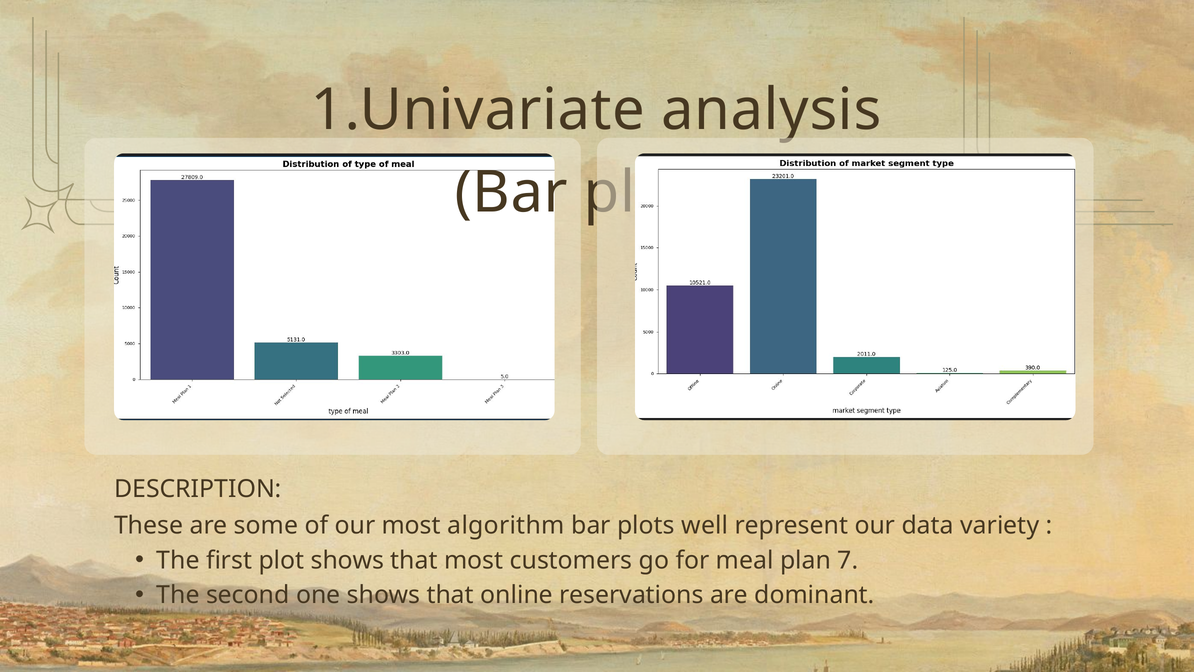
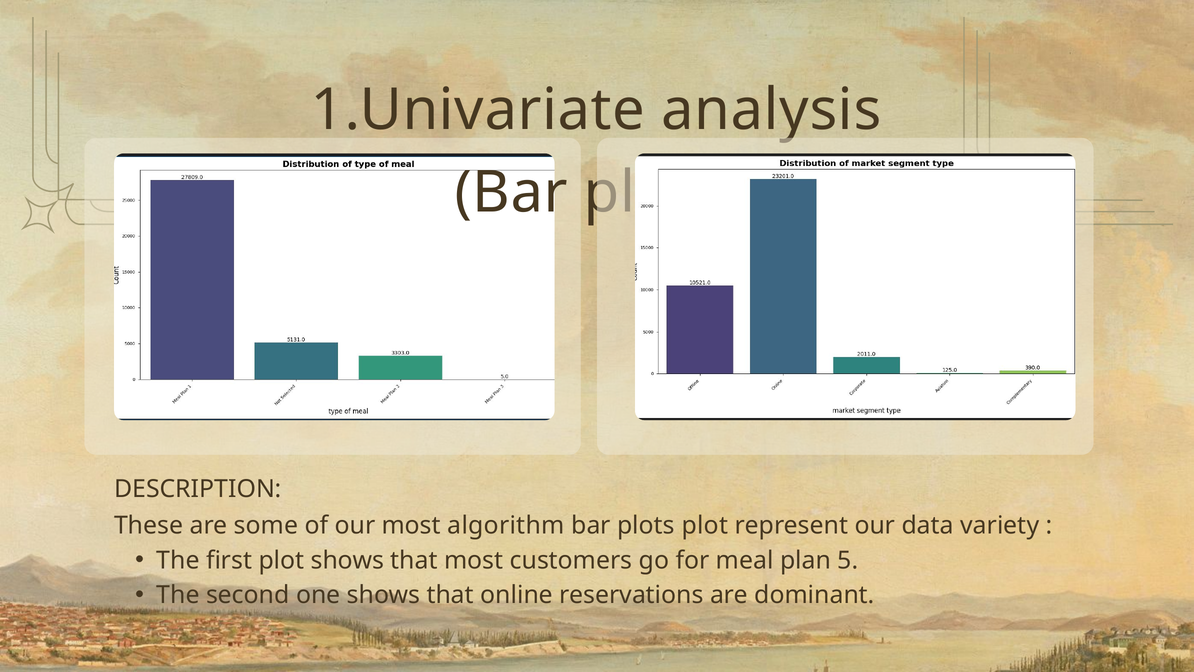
plots well: well -> plot
7: 7 -> 5
